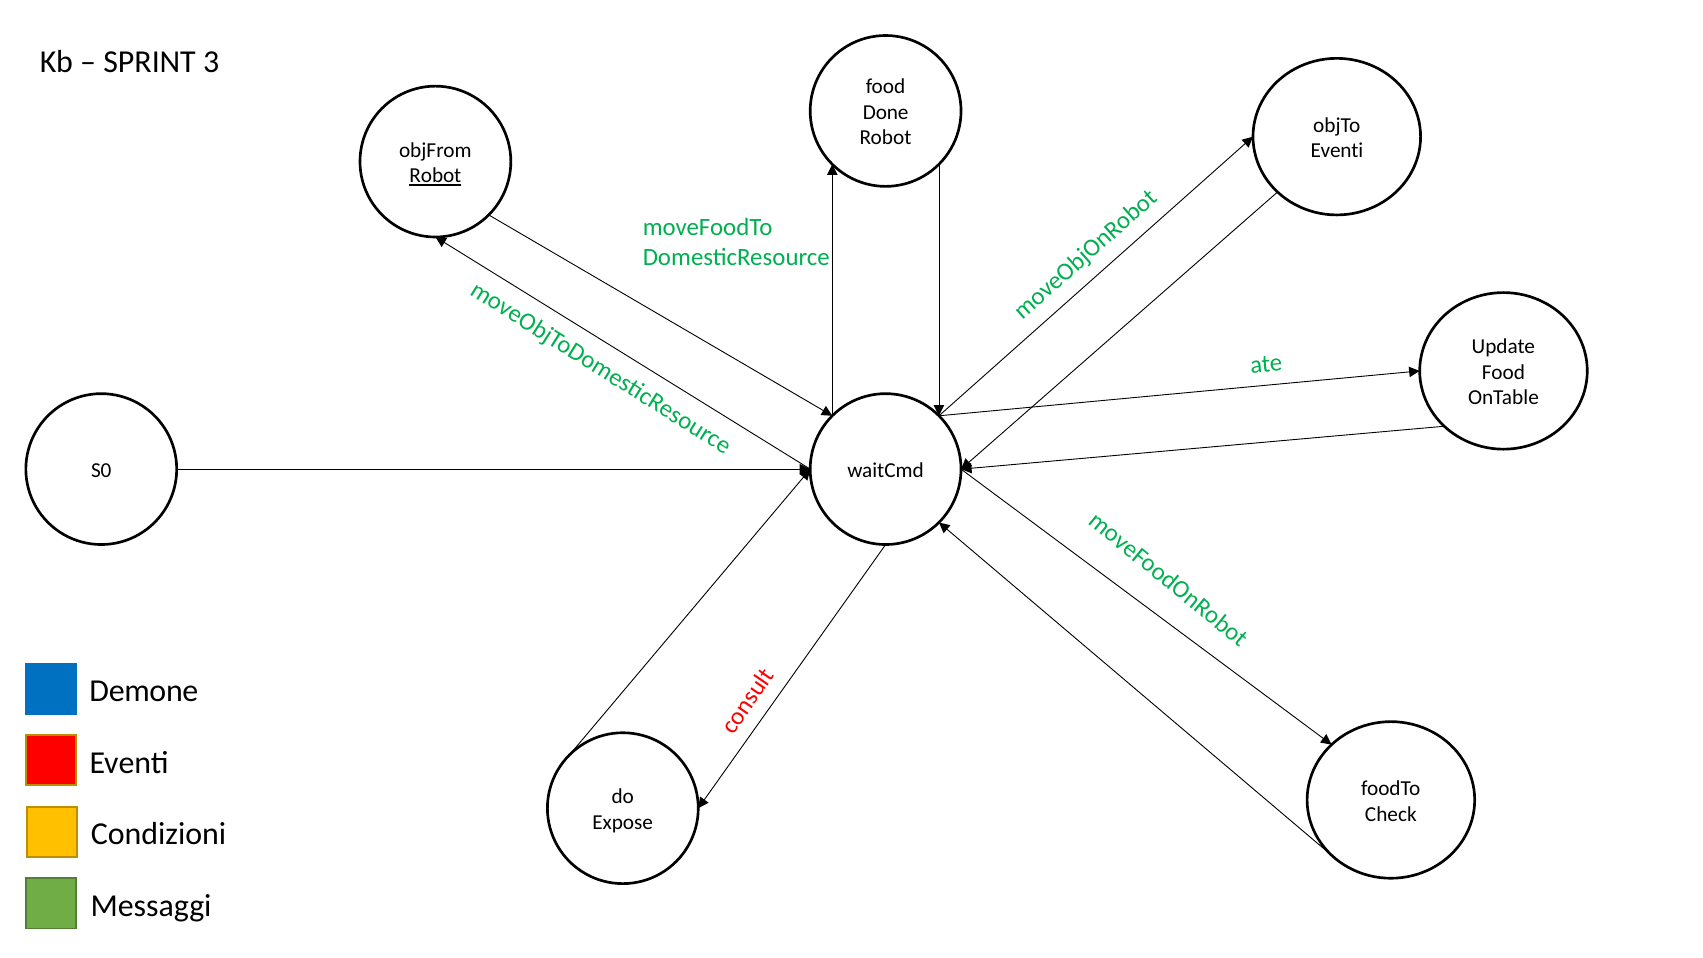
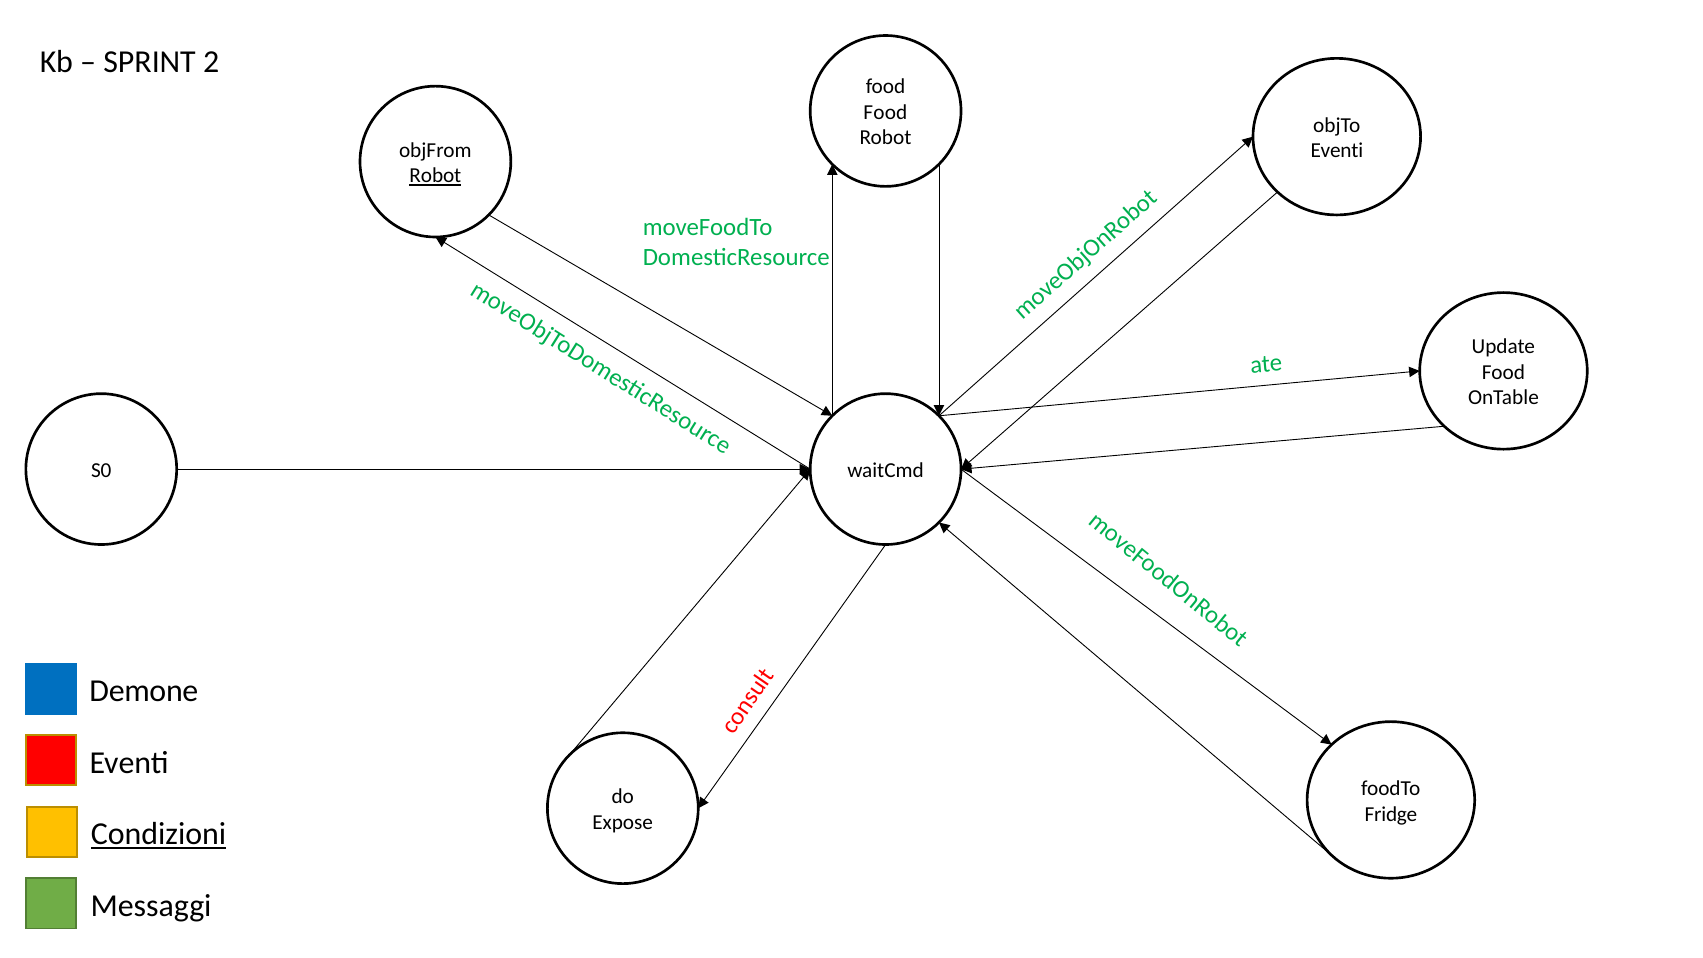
3: 3 -> 2
Done at (886, 112): Done -> Food
Check: Check -> Fridge
Condizioni underline: none -> present
